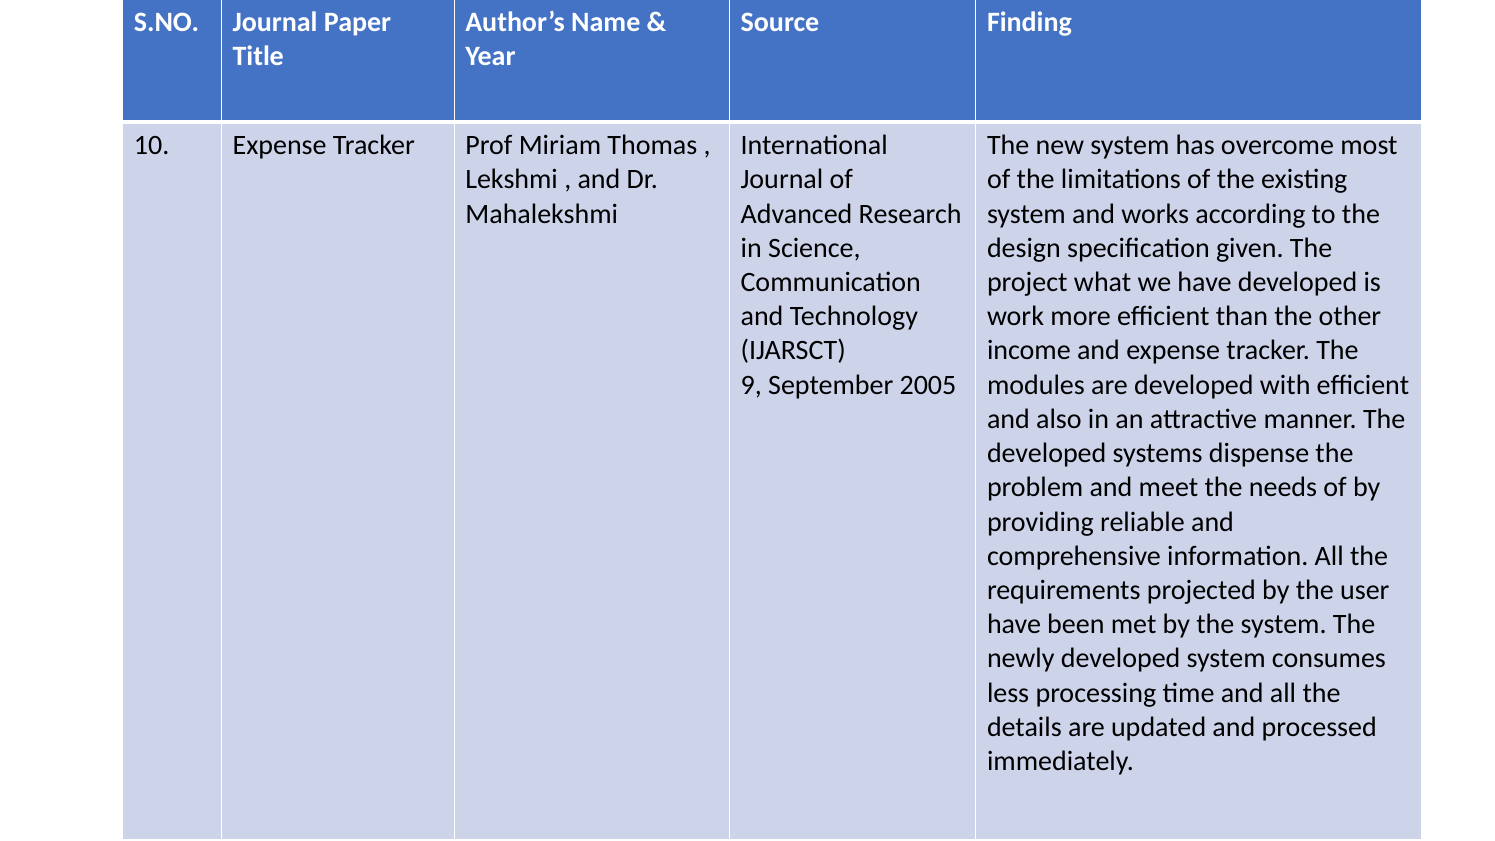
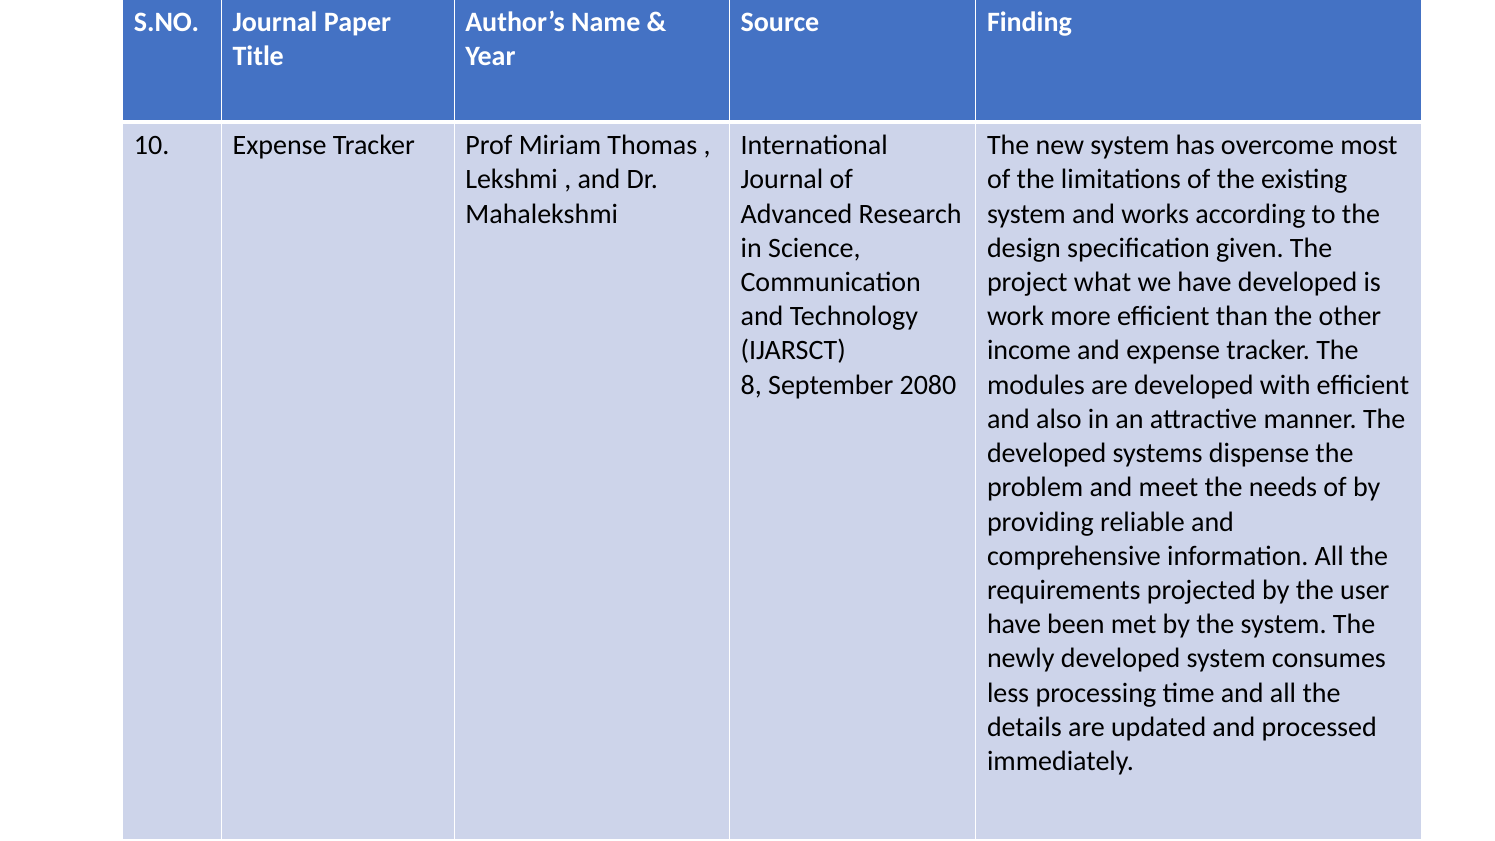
9: 9 -> 8
2005: 2005 -> 2080
